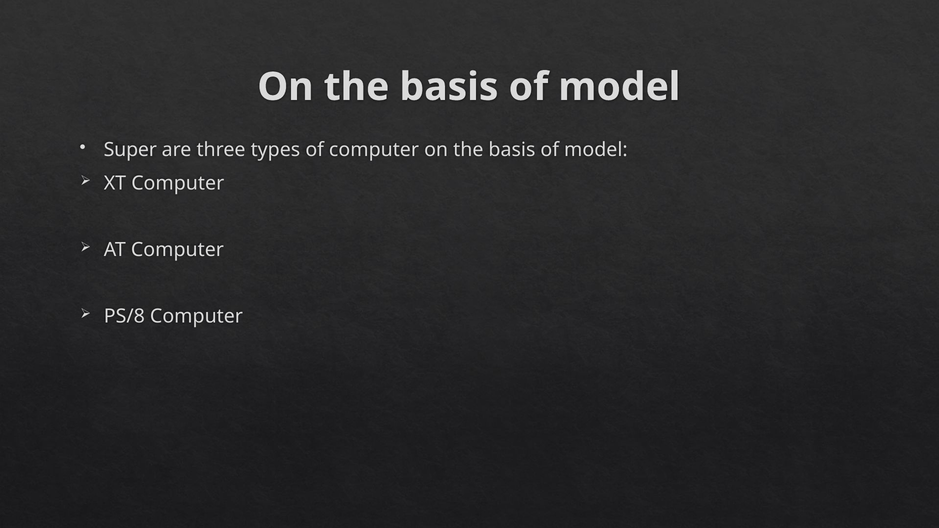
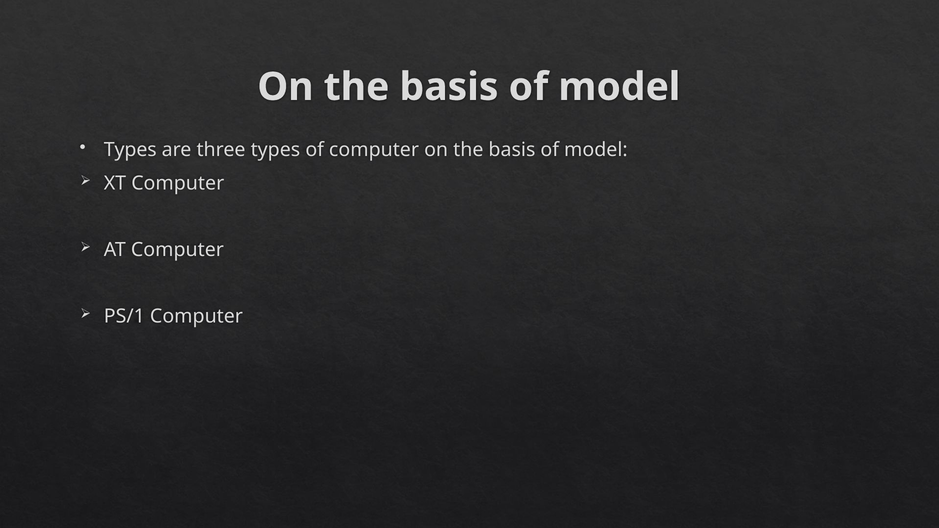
Super at (130, 150): Super -> Types
PS/8: PS/8 -> PS/1
